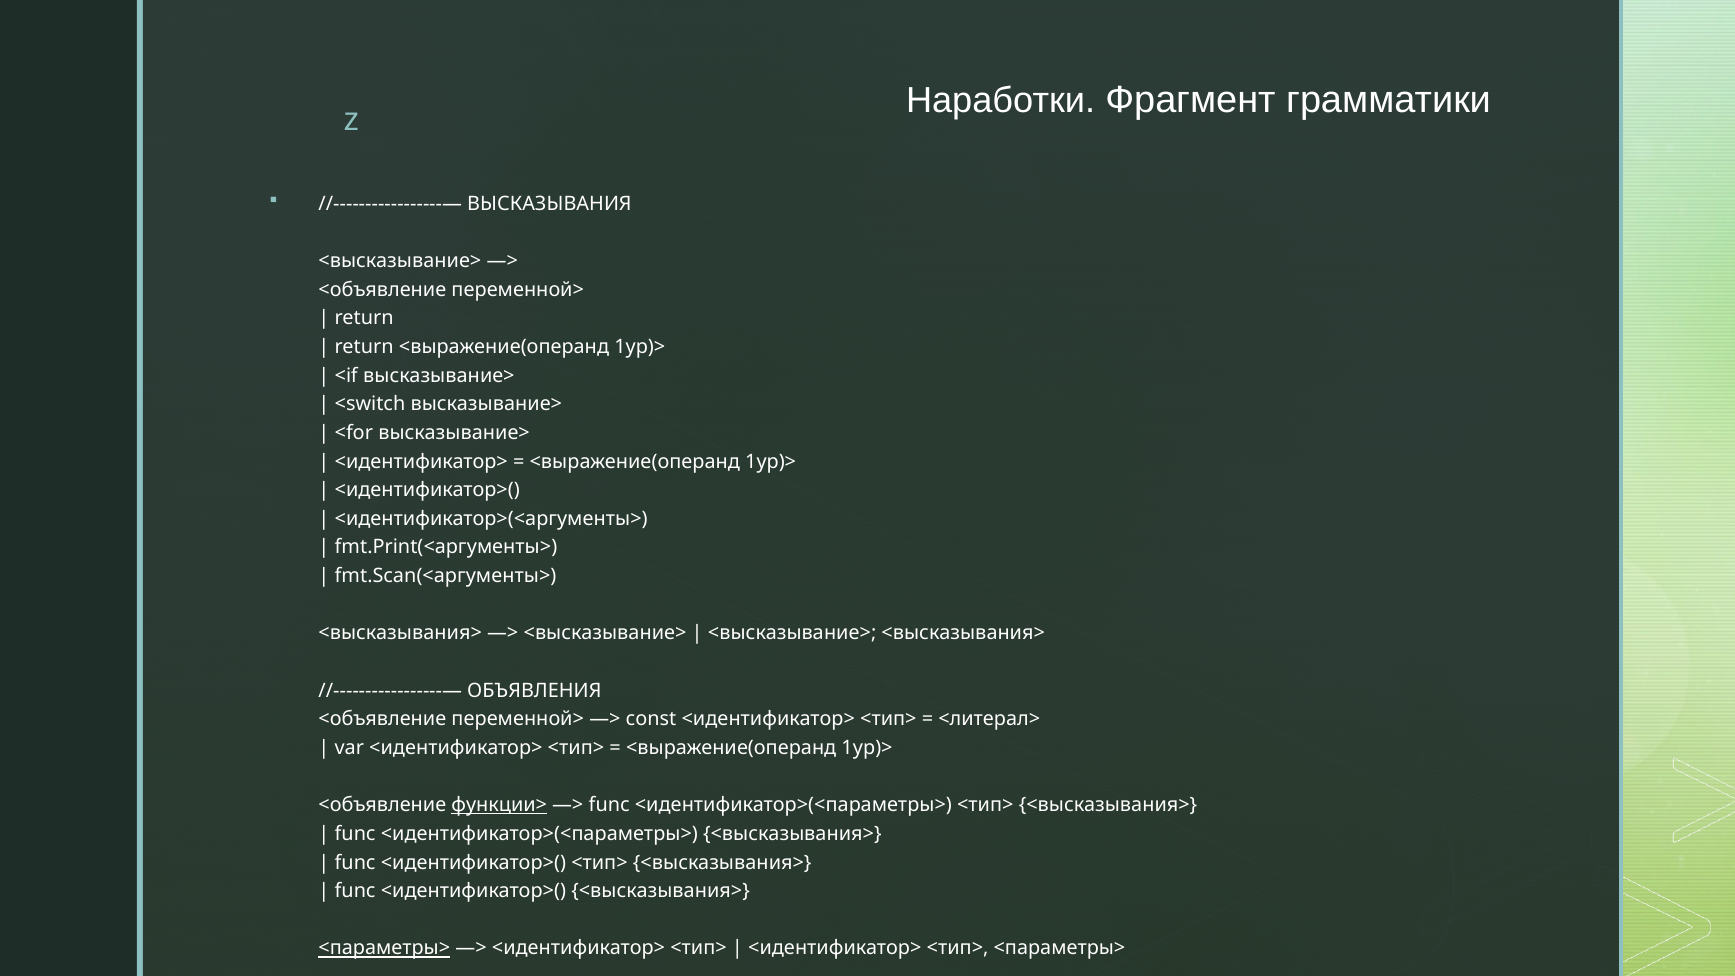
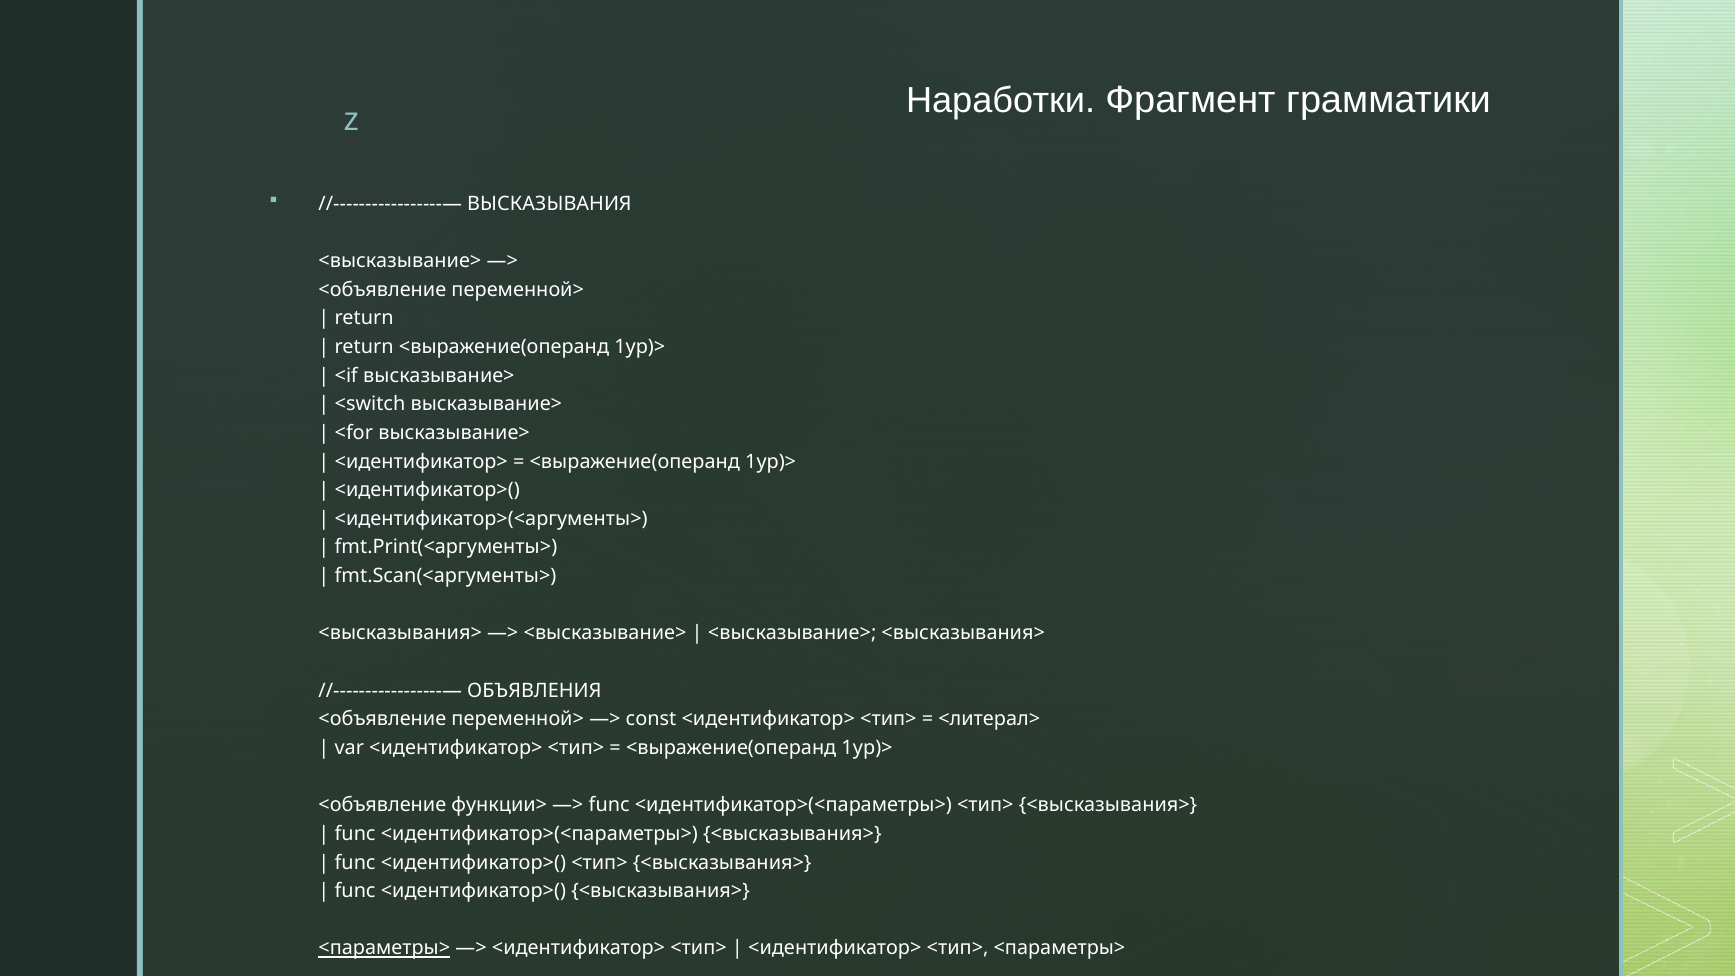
функции> underline: present -> none
